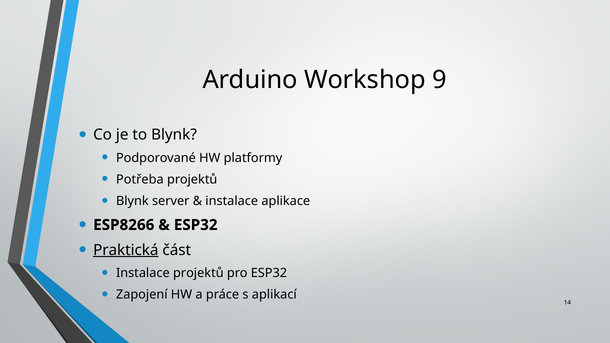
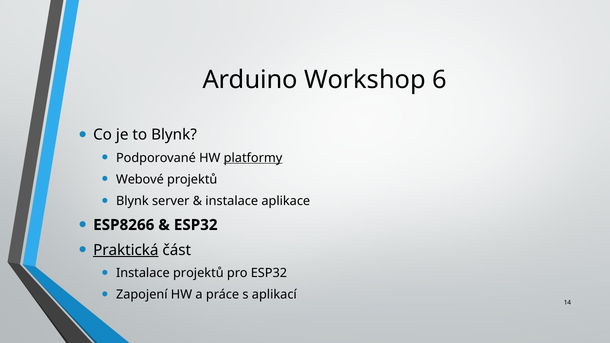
9: 9 -> 6
platformy underline: none -> present
Potřeba: Potřeba -> Webové
